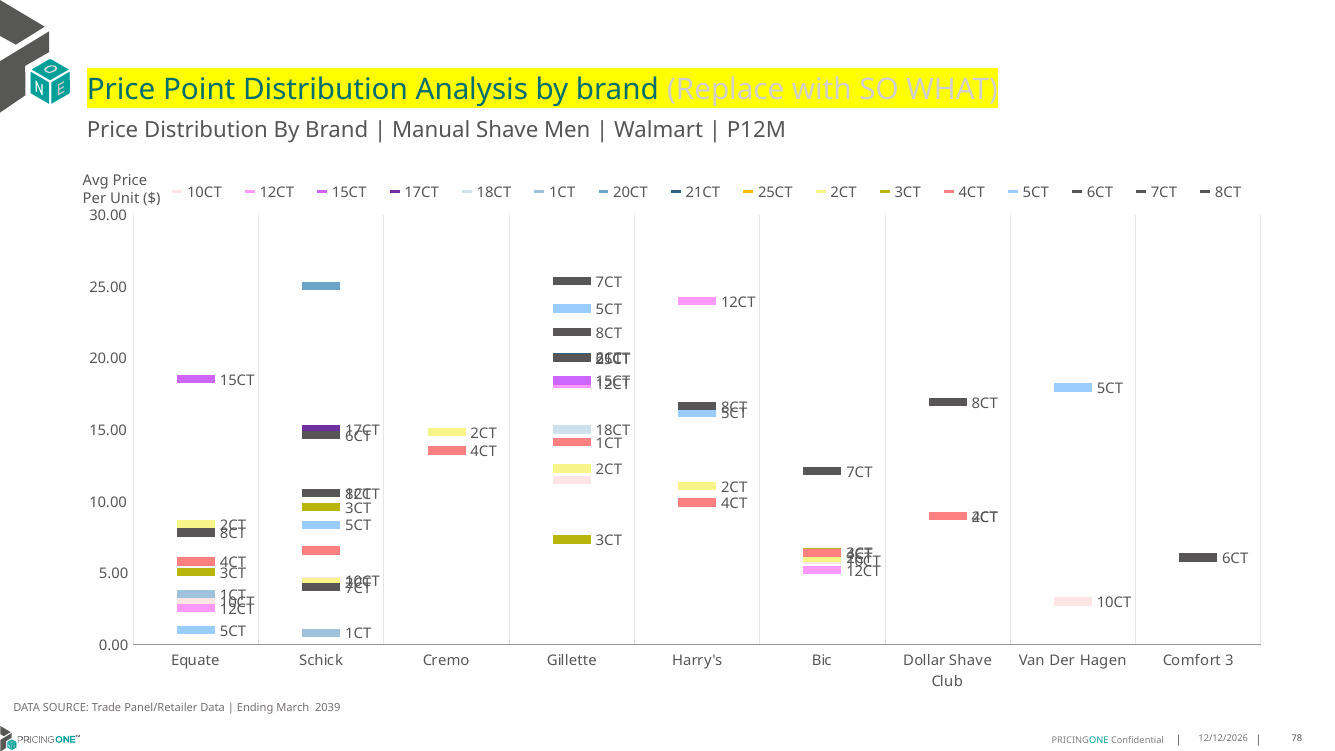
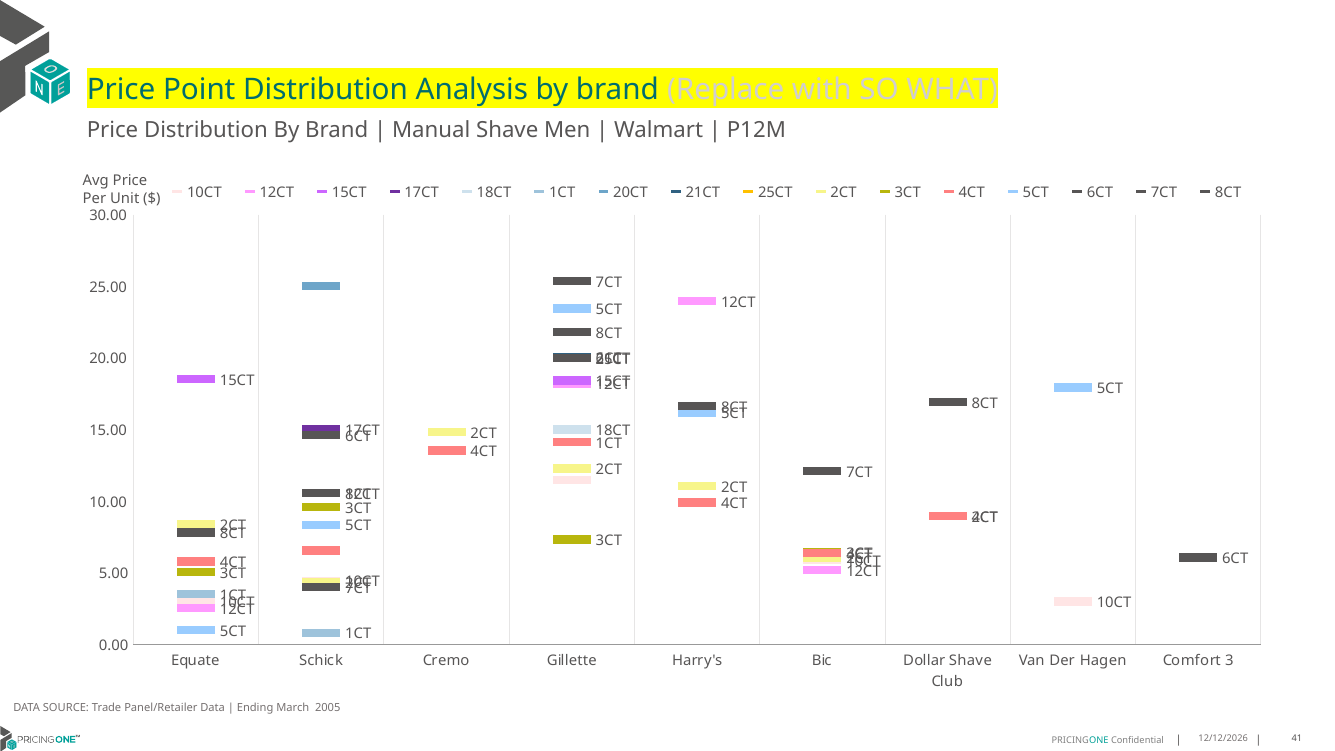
2039: 2039 -> 2005
78: 78 -> 41
